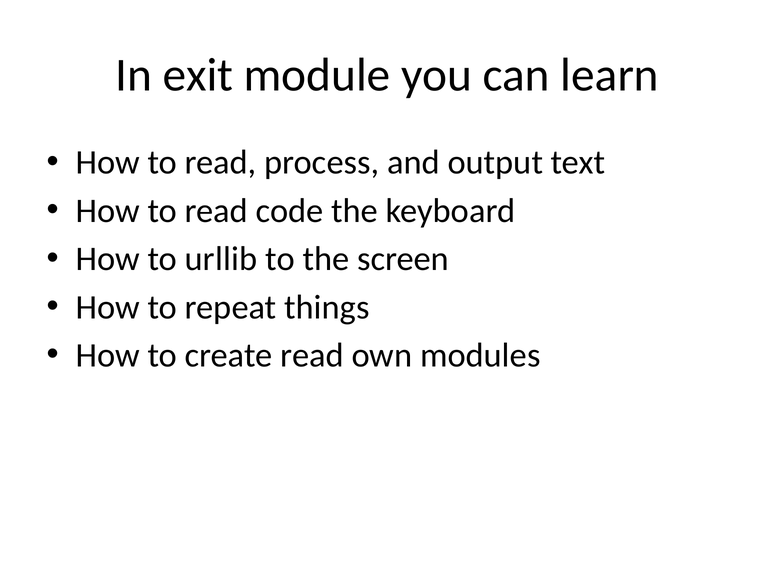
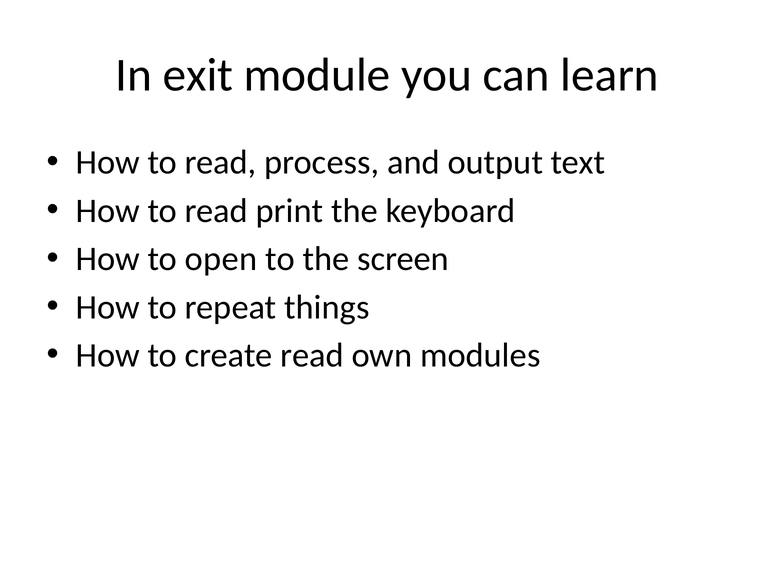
code: code -> print
urllib: urllib -> open
